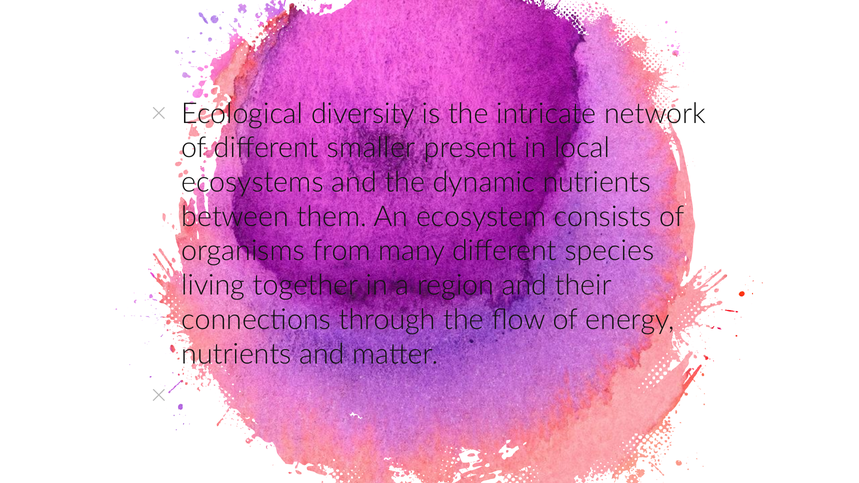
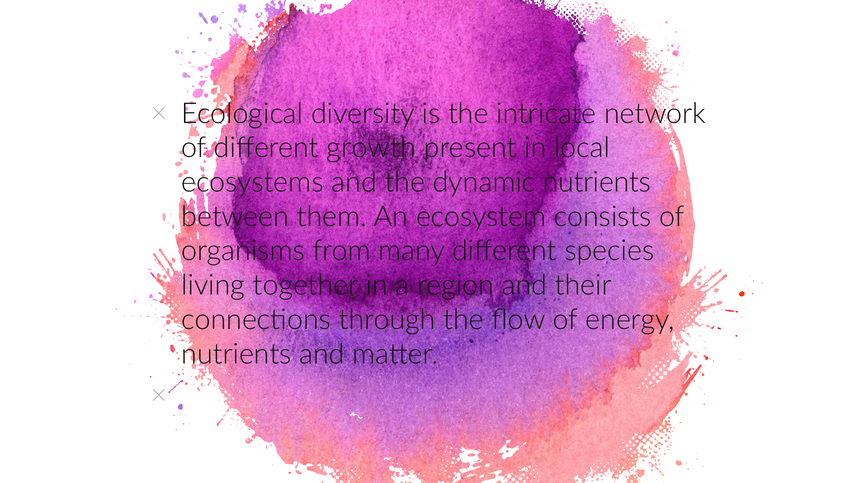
smaller: smaller -> growth
